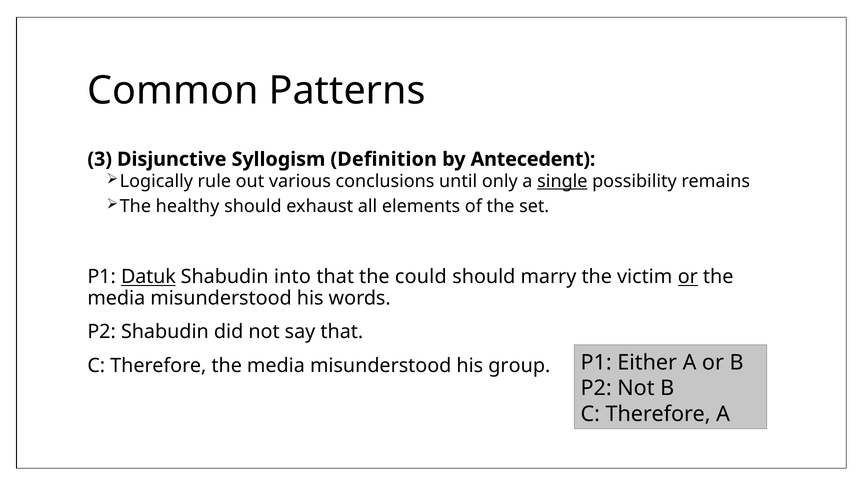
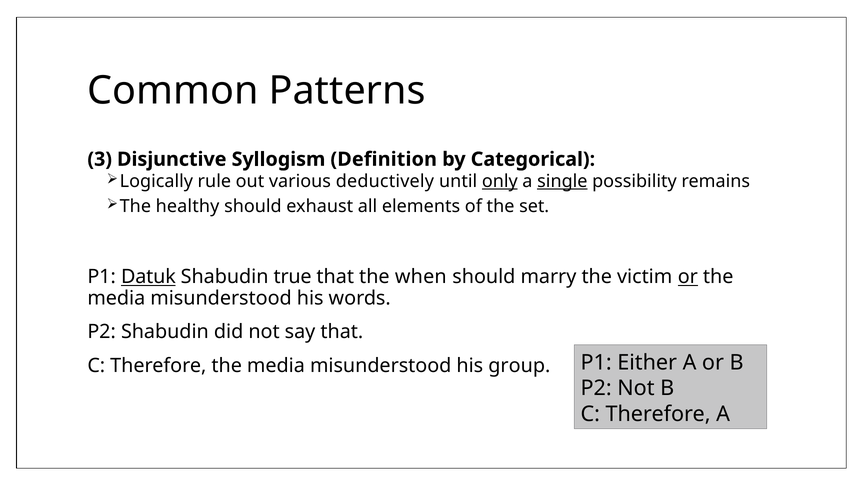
Antecedent: Antecedent -> Categorical
conclusions: conclusions -> deductively
only underline: none -> present
into: into -> true
could: could -> when
